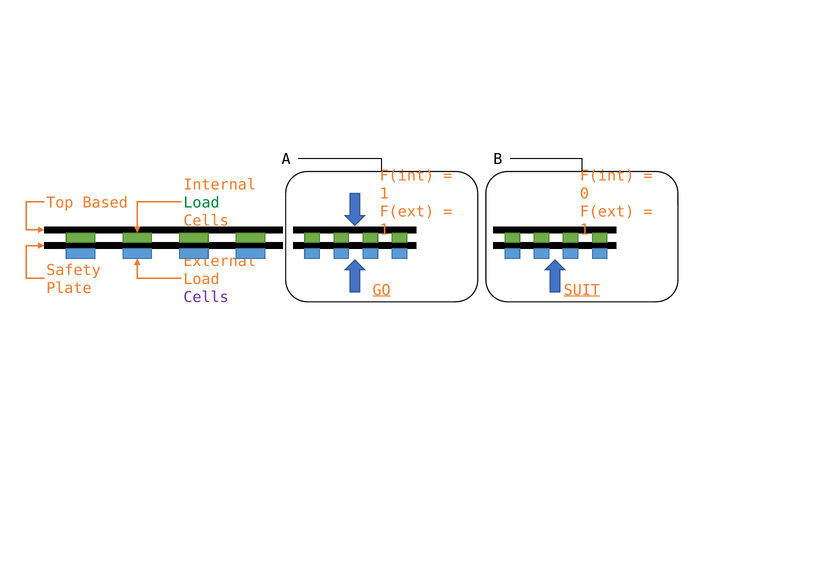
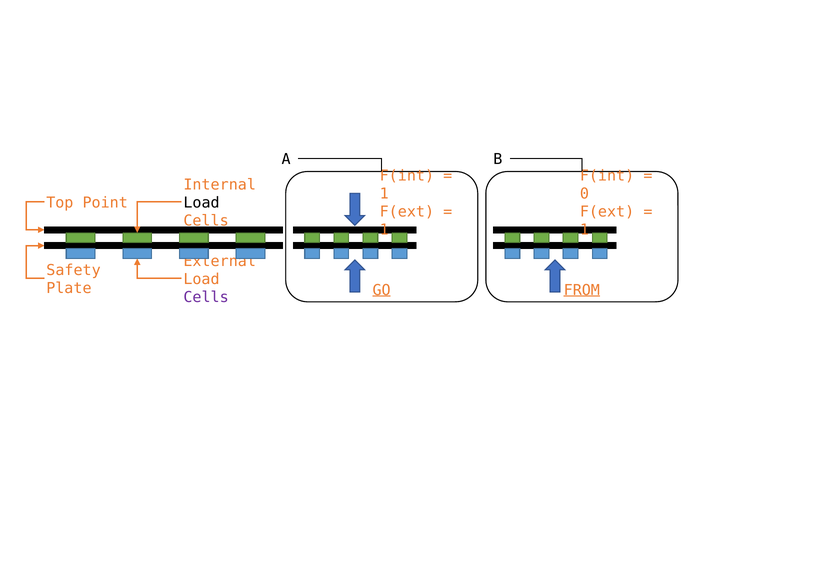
Based: Based -> Point
Load at (202, 203) colour: green -> black
SUIT: SUIT -> FROM
